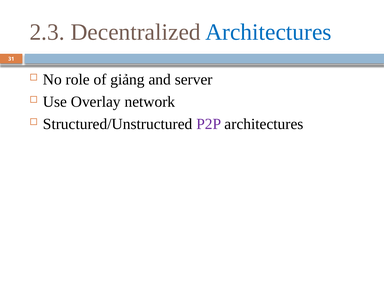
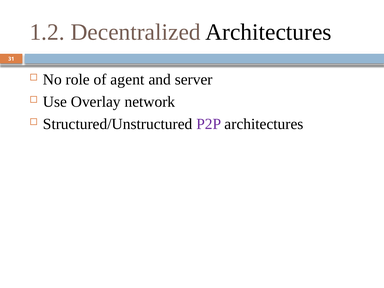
2.3: 2.3 -> 1.2
Architectures at (268, 32) colour: blue -> black
giảng: giảng -> agent
